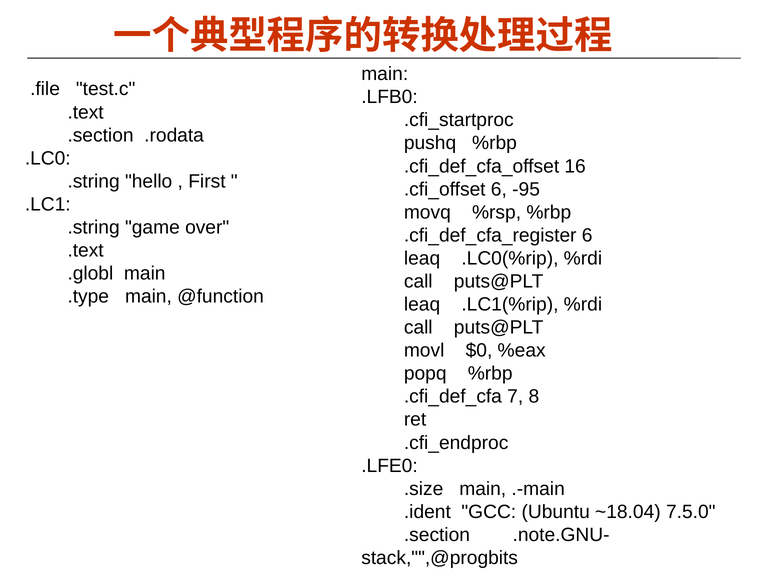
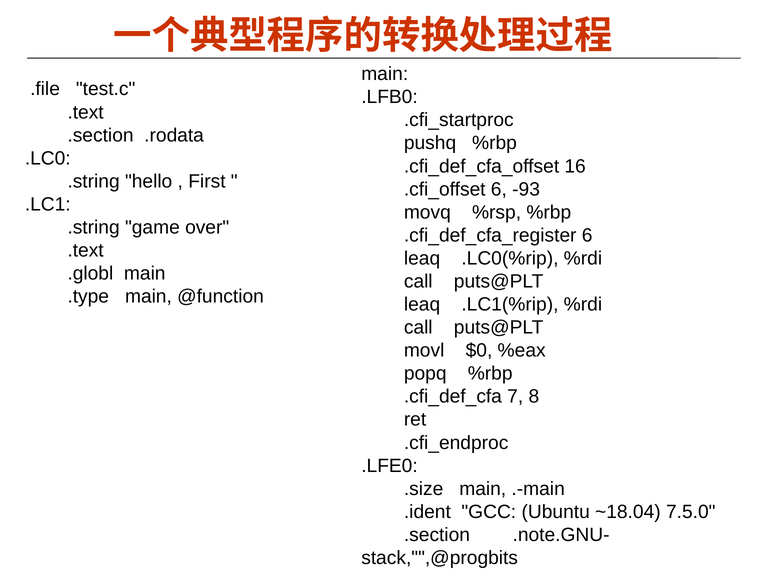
-95: -95 -> -93
